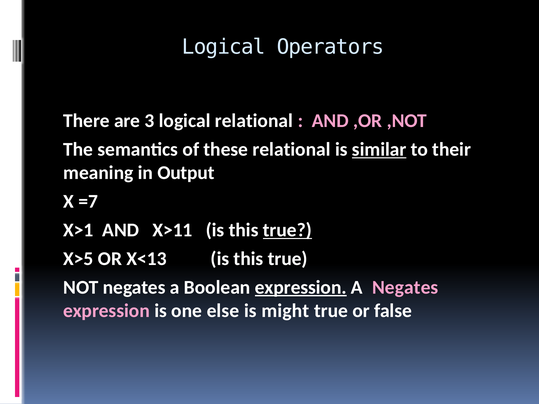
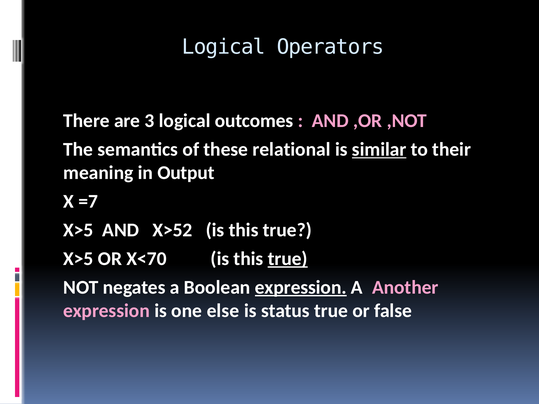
logical relational: relational -> outcomes
X>1 at (78, 230): X>1 -> X>5
X>11: X>11 -> X>52
true at (287, 230) underline: present -> none
X<13: X<13 -> X<70
true at (288, 259) underline: none -> present
A Negates: Negates -> Another
might: might -> status
